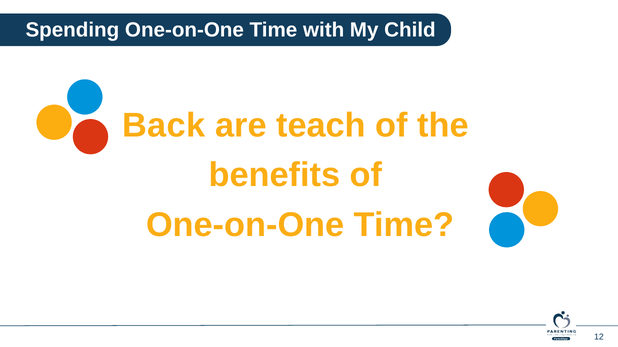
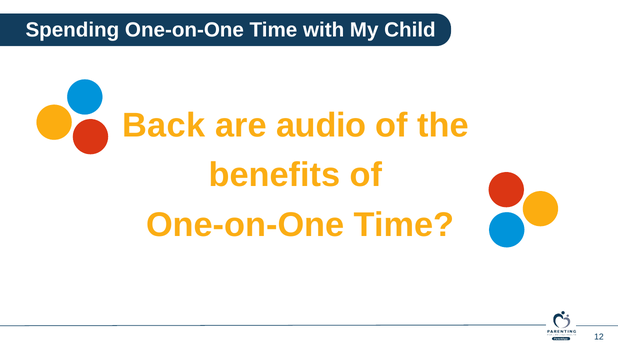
teach: teach -> audio
